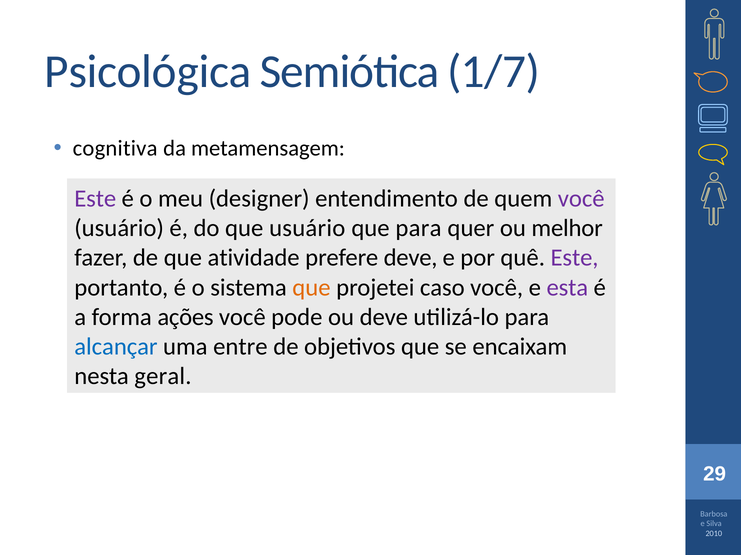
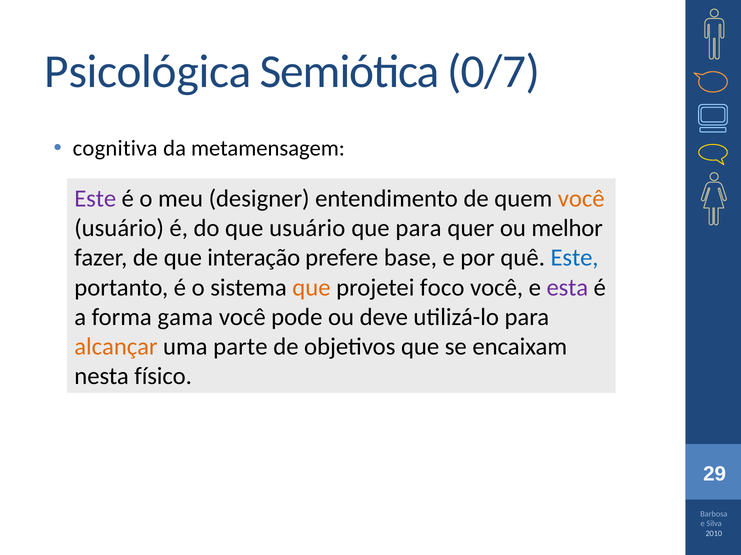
1/7: 1/7 -> 0/7
você at (581, 199) colour: purple -> orange
atividade: atividade -> interação
prefere deve: deve -> base
Este at (575, 258) colour: purple -> blue
caso: caso -> foco
ações: ações -> gama
alcançar colour: blue -> orange
entre: entre -> parte
geral: geral -> físico
